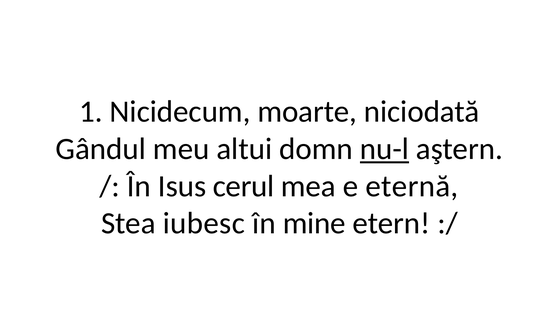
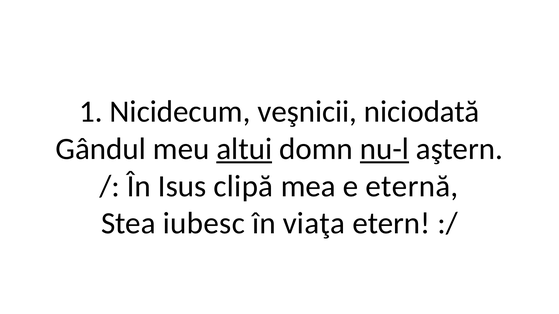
moarte: moarte -> veşnicii
altui underline: none -> present
cerul: cerul -> clipă
mine: mine -> viaţa
